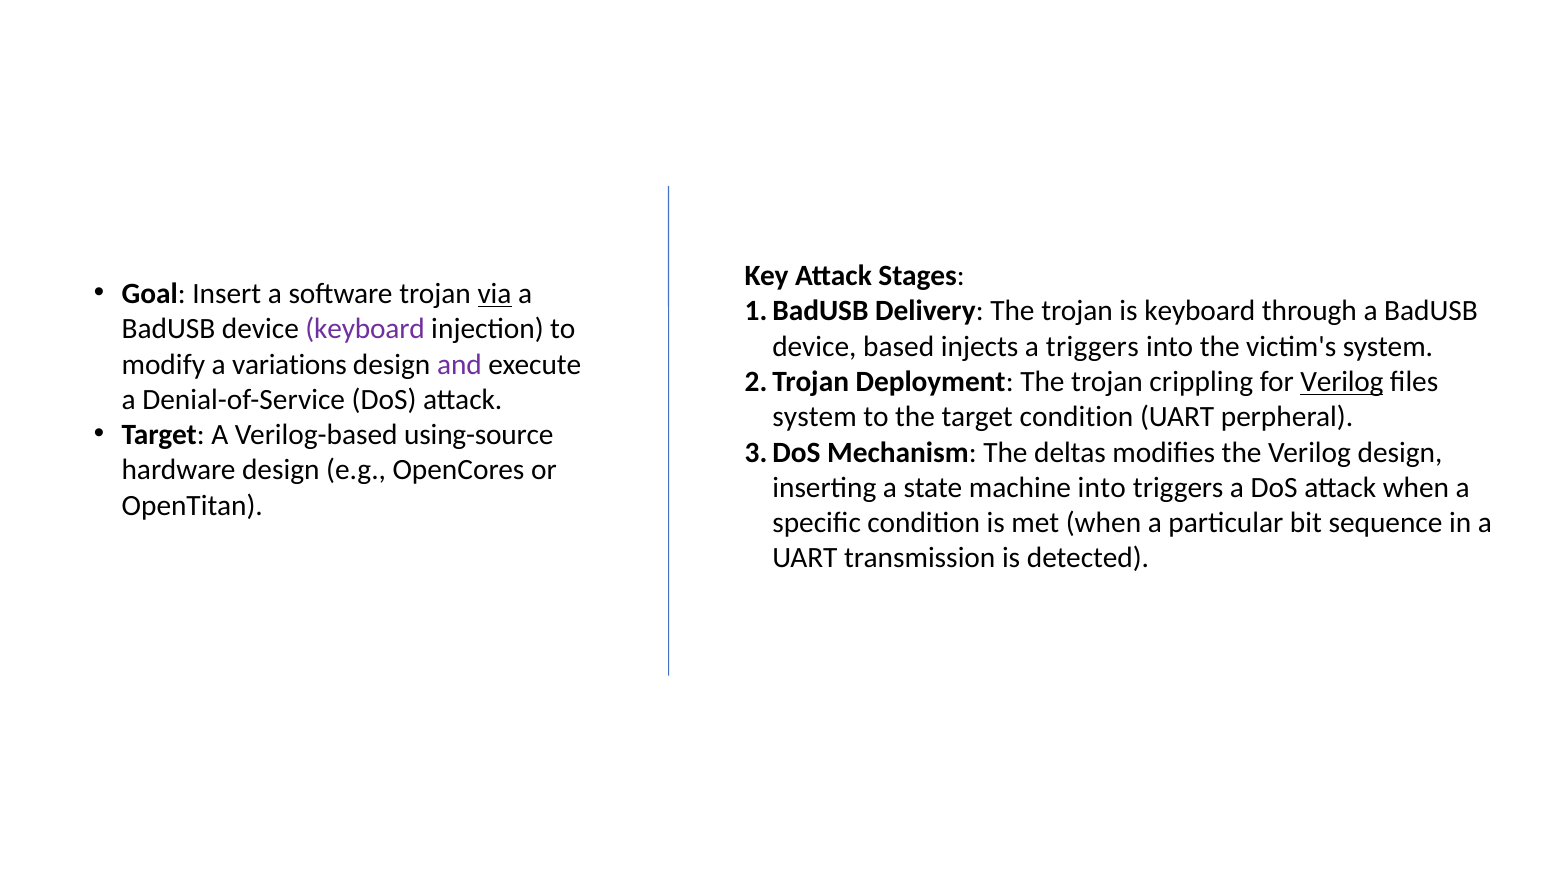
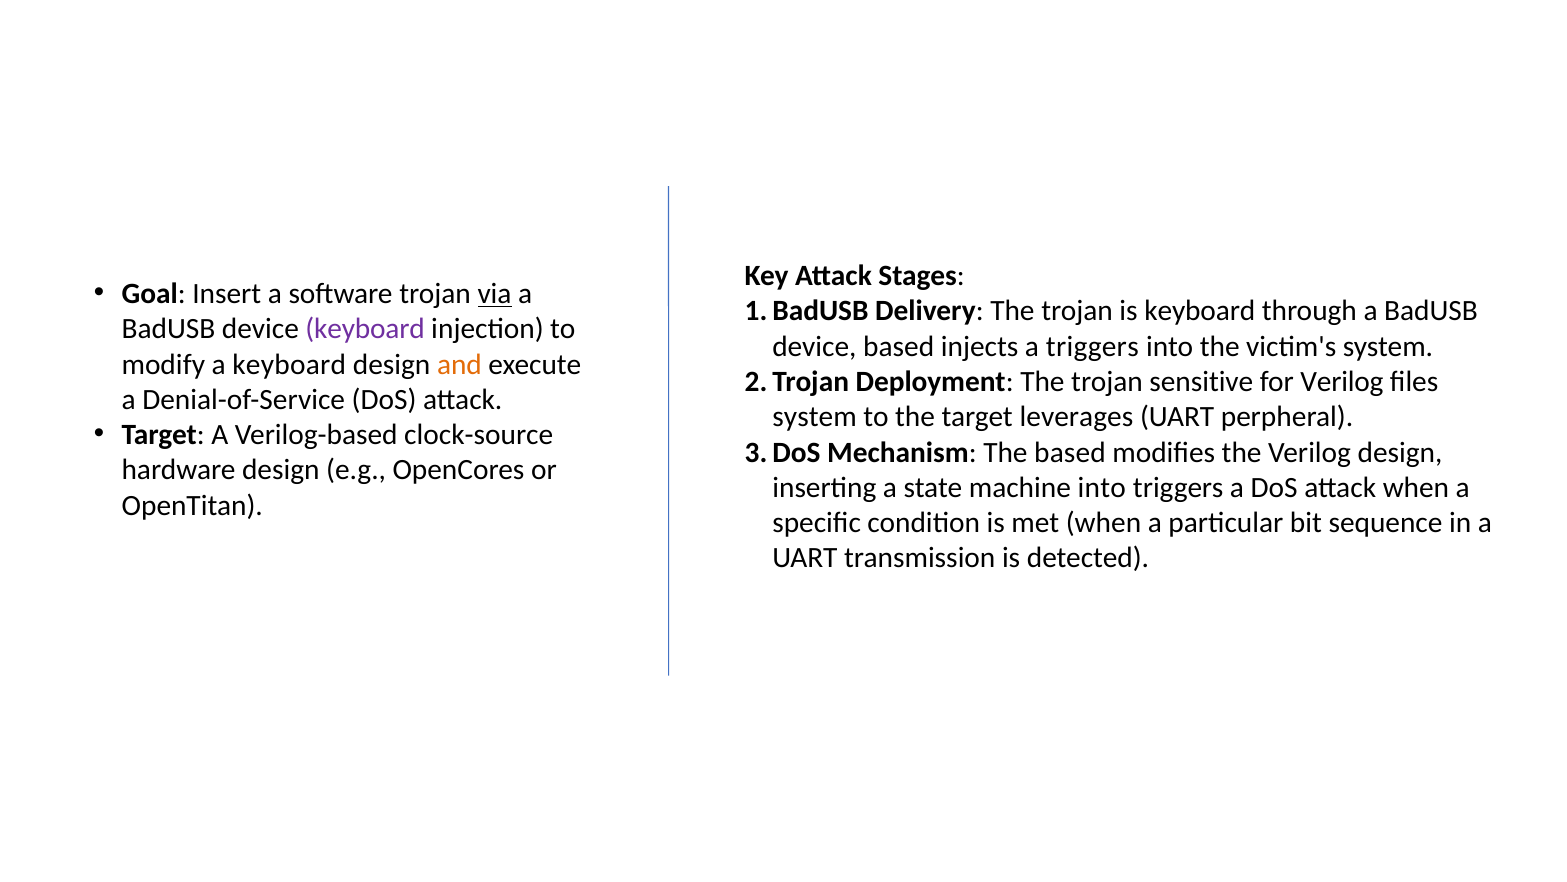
a variations: variations -> keyboard
and colour: purple -> orange
crippling: crippling -> sensitive
Verilog at (1342, 382) underline: present -> none
target condition: condition -> leverages
using-source: using-source -> clock-source
The deltas: deltas -> based
